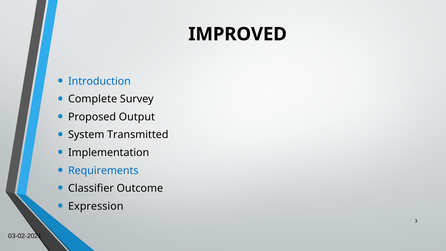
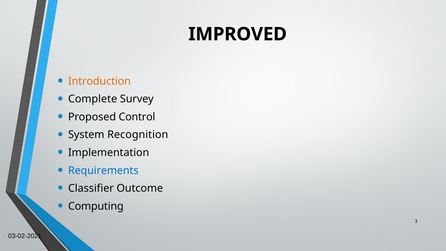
Introduction colour: blue -> orange
Output: Output -> Control
Transmitted: Transmitted -> Recognition
Expression: Expression -> Computing
